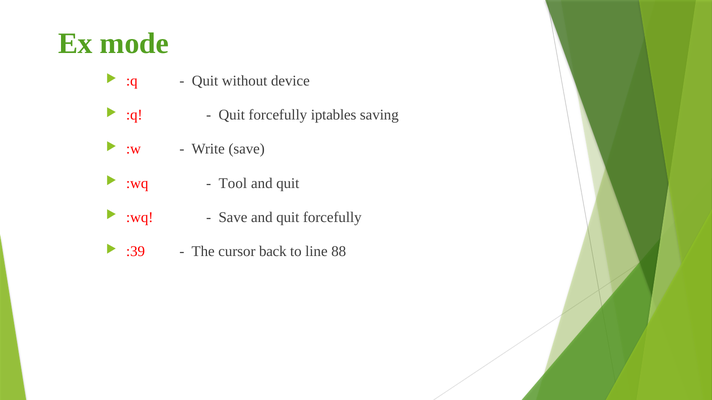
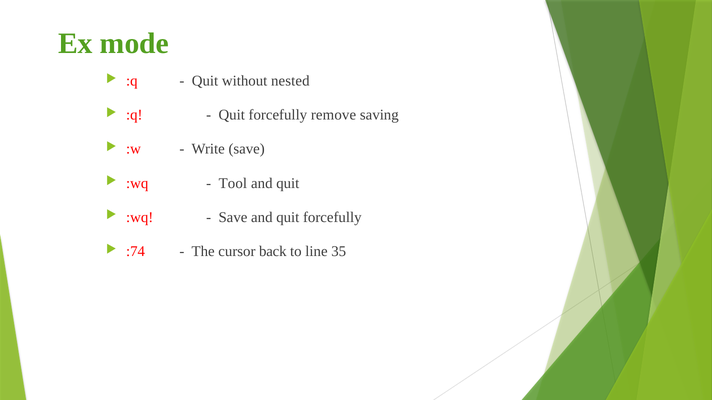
device: device -> nested
iptables: iptables -> remove
:39: :39 -> :74
88: 88 -> 35
